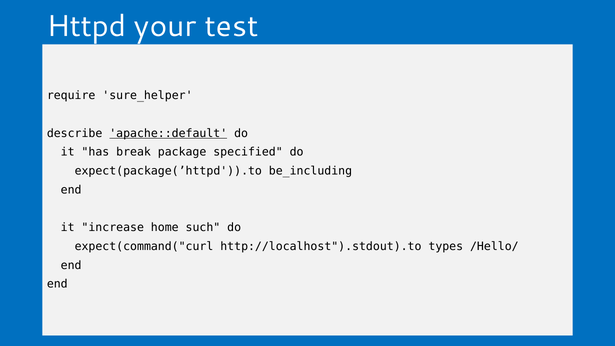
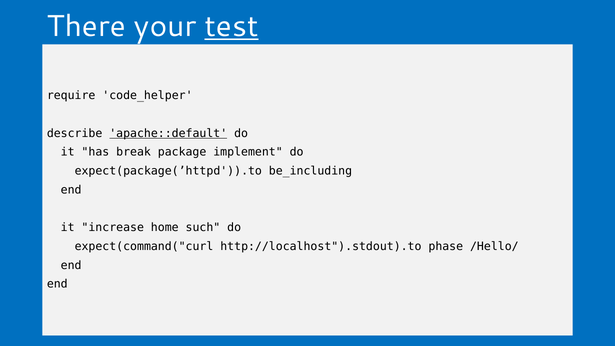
Httpd: Httpd -> There
test underline: none -> present
sure_helper: sure_helper -> code_helper
specified: specified -> implement
types: types -> phase
